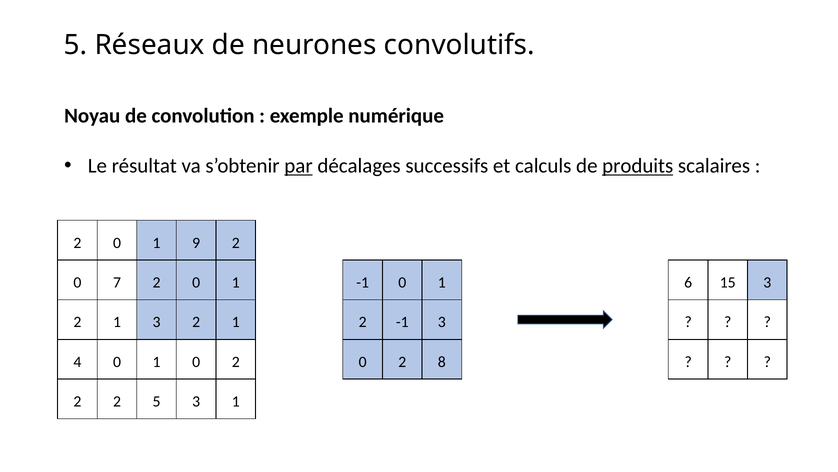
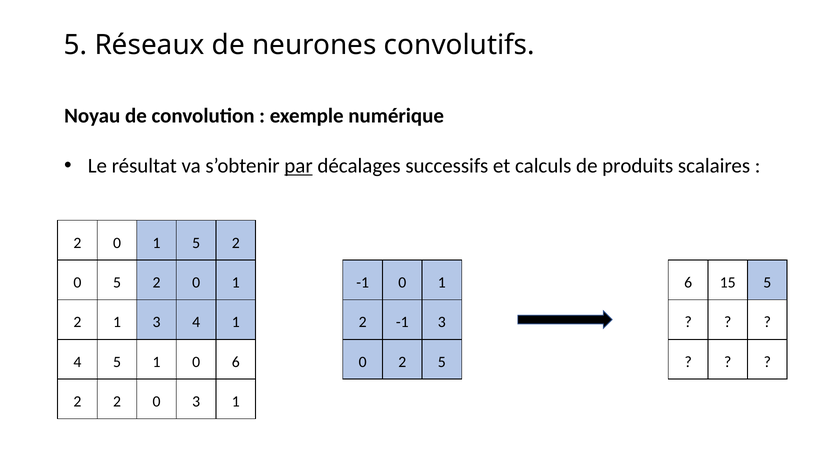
produits underline: present -> none
1 9: 9 -> 5
0 7: 7 -> 5
15 3: 3 -> 5
3 2: 2 -> 4
4 0: 0 -> 5
1 0 2: 2 -> 6
2 8: 8 -> 5
2 2 5: 5 -> 0
